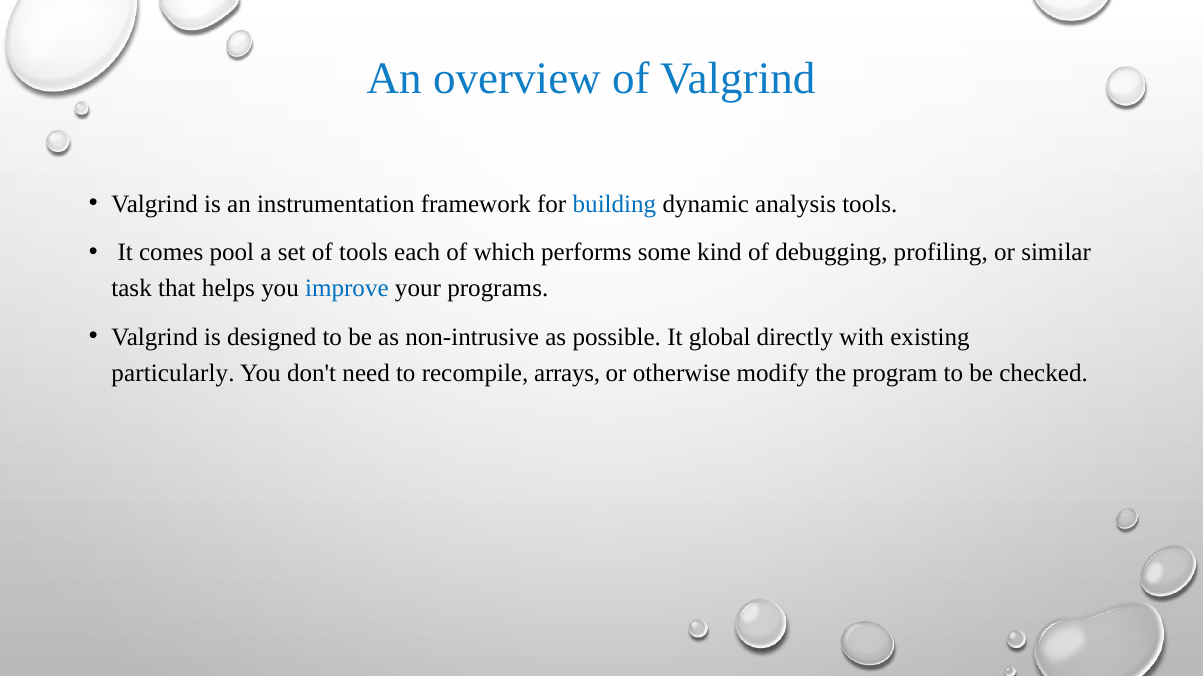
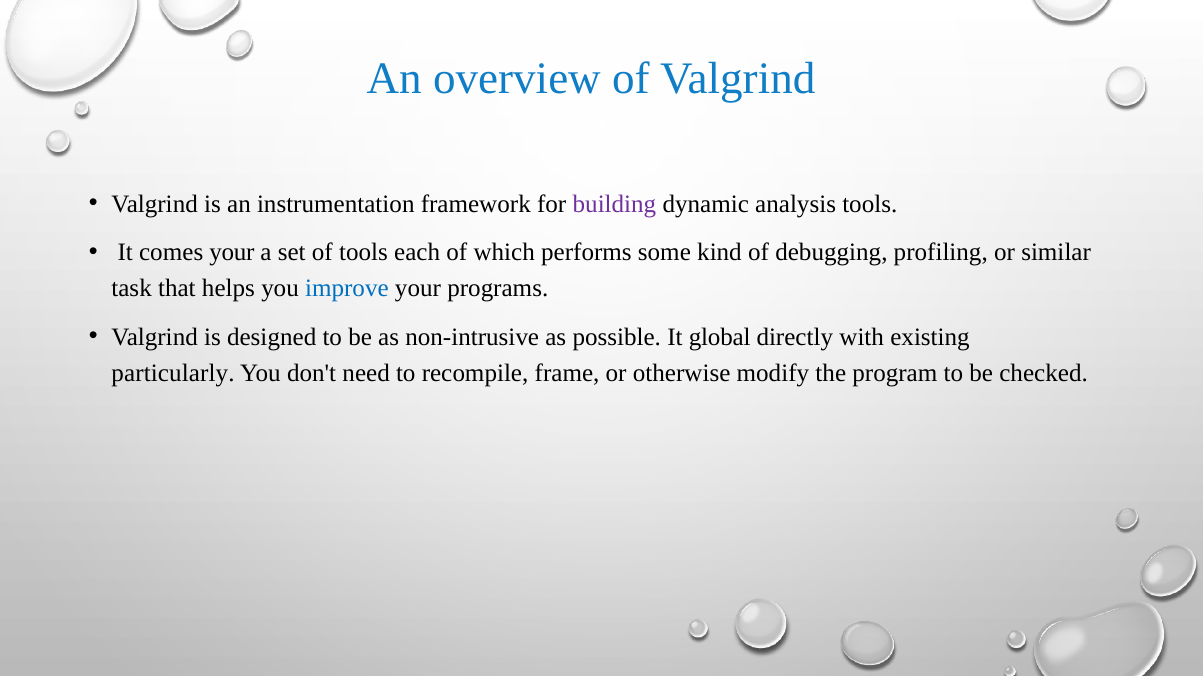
building colour: blue -> purple
comes pool: pool -> your
arrays: arrays -> frame
